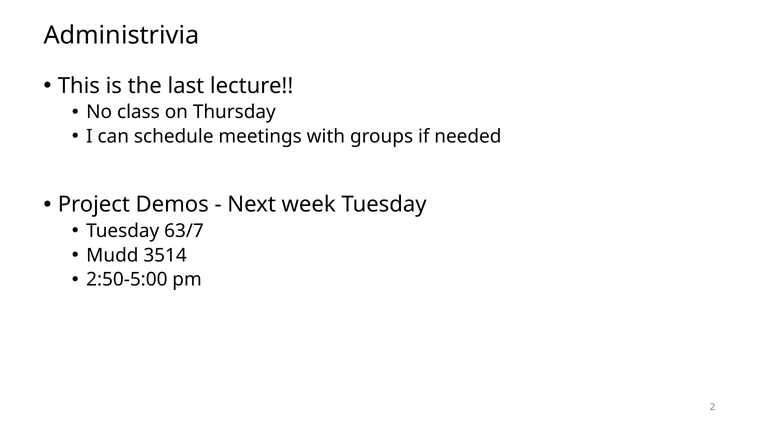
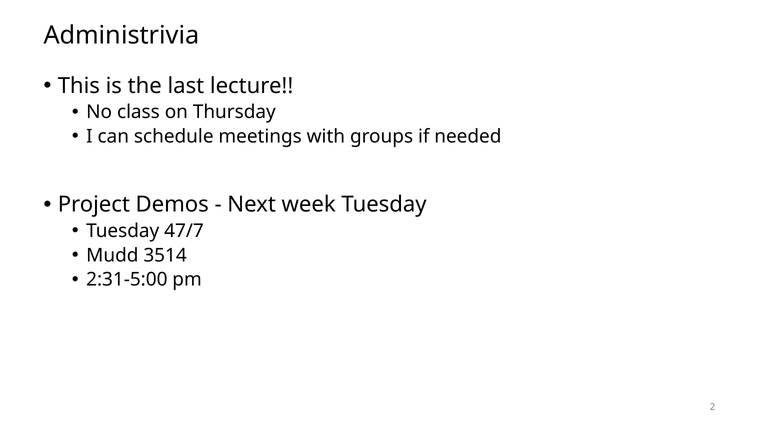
63/7: 63/7 -> 47/7
2:50-5:00: 2:50-5:00 -> 2:31-5:00
